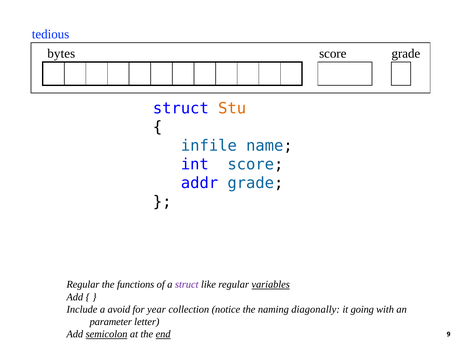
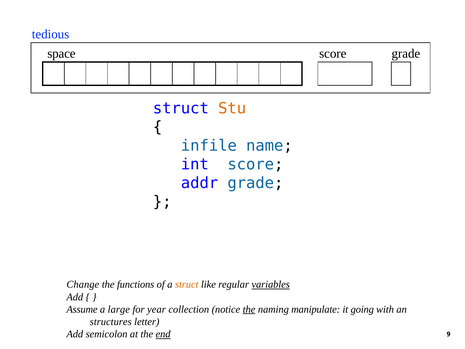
bytes: bytes -> space
Regular at (83, 284): Regular -> Change
struct at (187, 284) colour: purple -> orange
Include: Include -> Assume
avoid: avoid -> large
the at (249, 309) underline: none -> present
diagonally: diagonally -> manipulate
parameter: parameter -> structures
semicolon underline: present -> none
